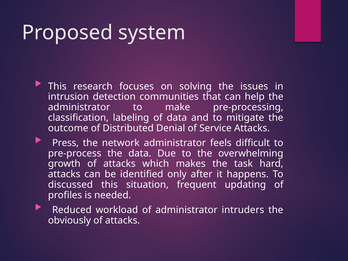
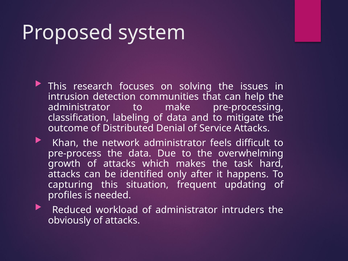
Press: Press -> Khan
discussed: discussed -> capturing
